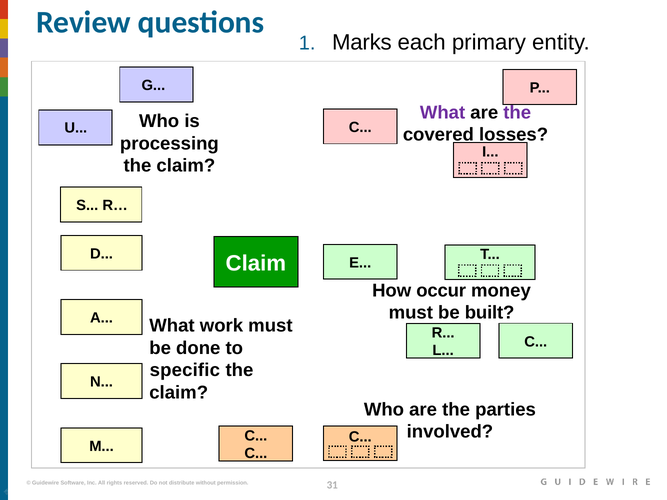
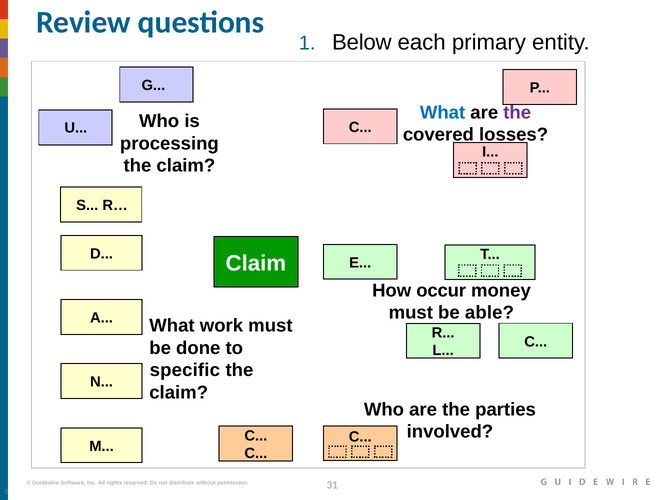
Marks: Marks -> Below
What at (443, 112) colour: purple -> blue
built: built -> able
